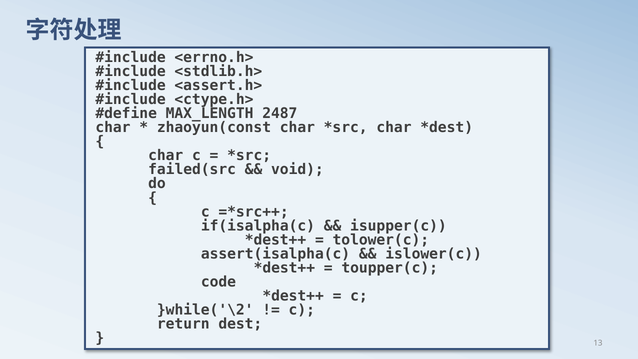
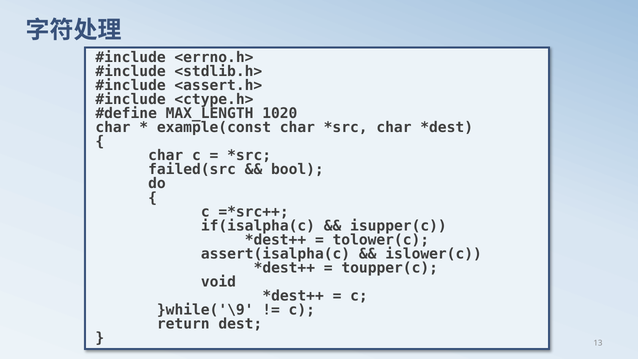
2487: 2487 -> 1020
zhaoyun(const: zhaoyun(const -> example(const
void: void -> bool
code: code -> void
}while('\2: }while('\2 -> }while('\9
